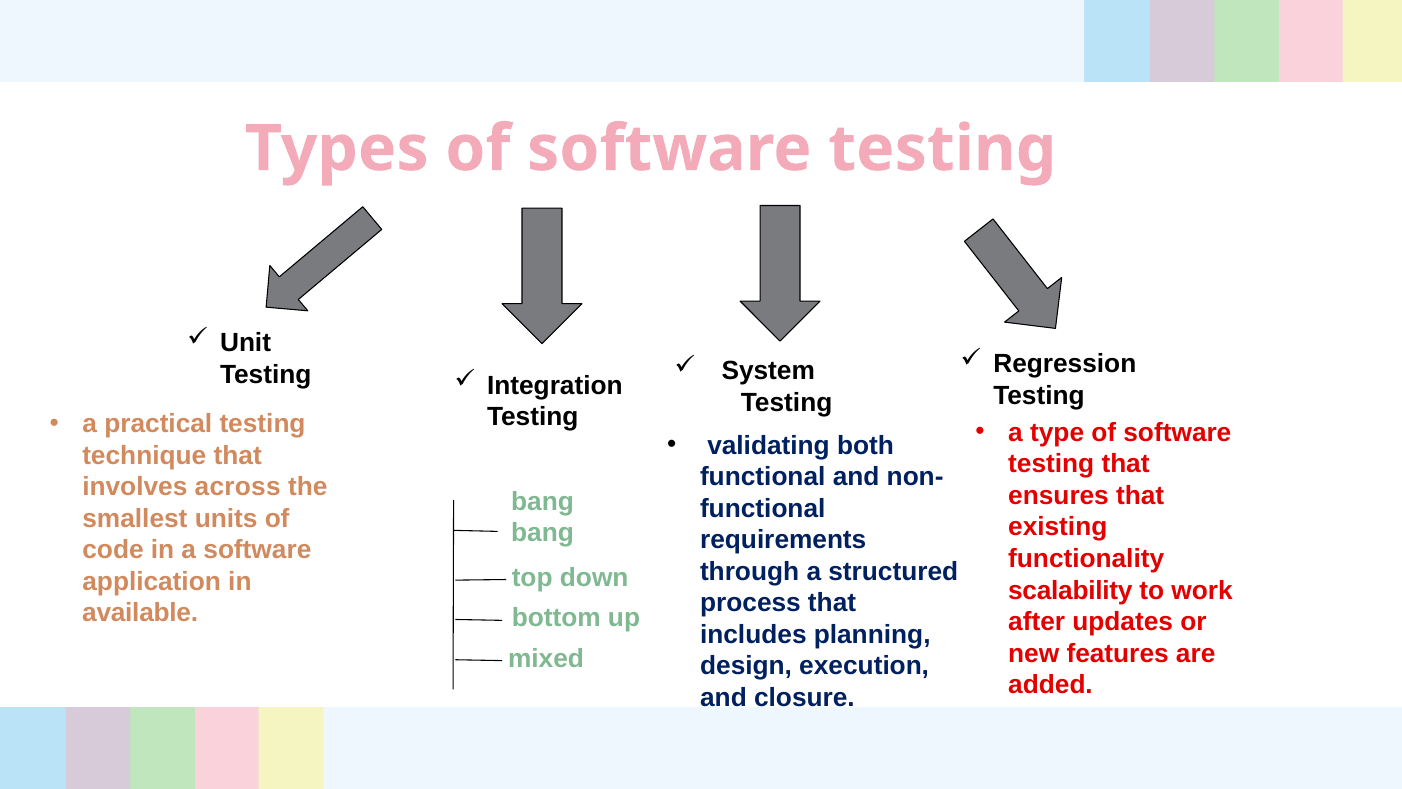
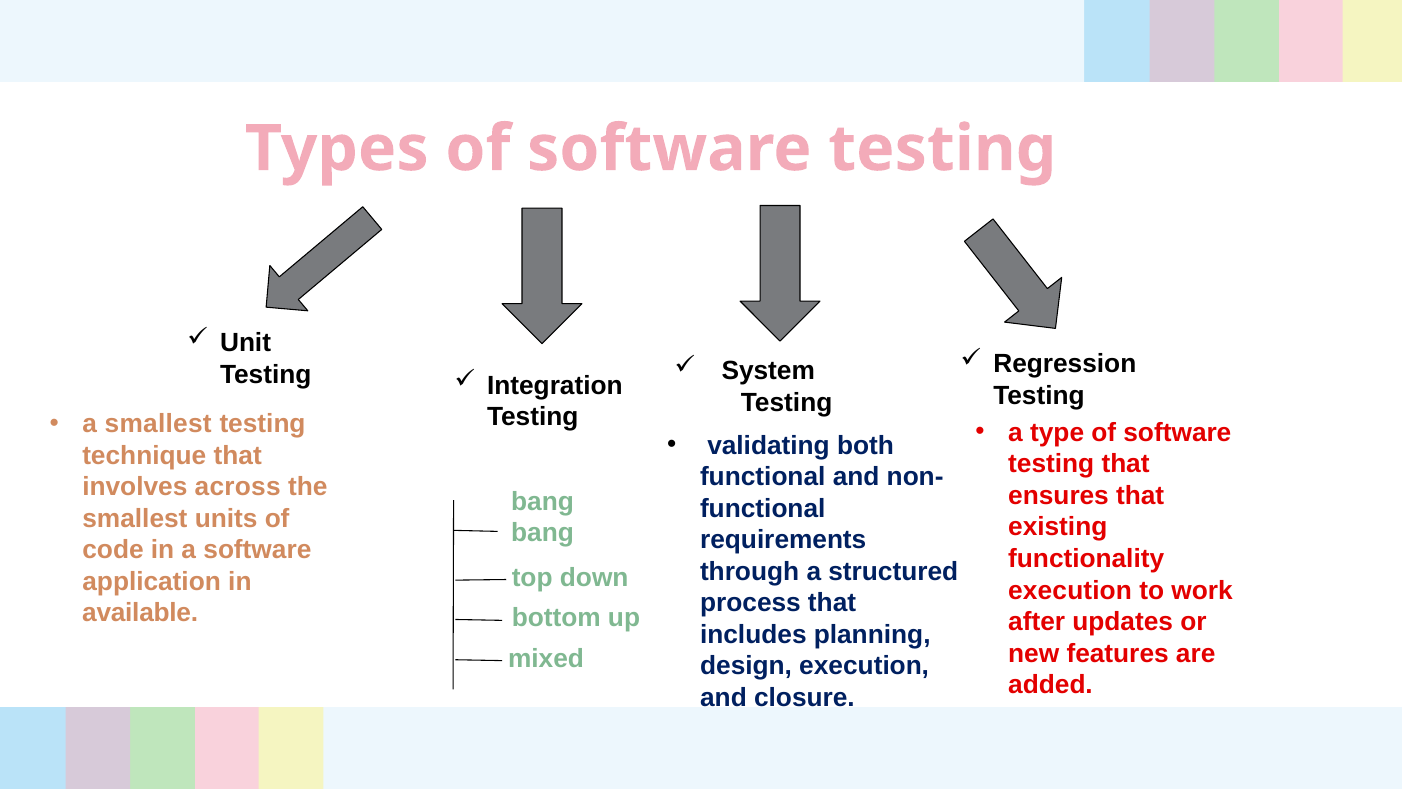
a practical: practical -> smallest
scalability at (1070, 590): scalability -> execution
